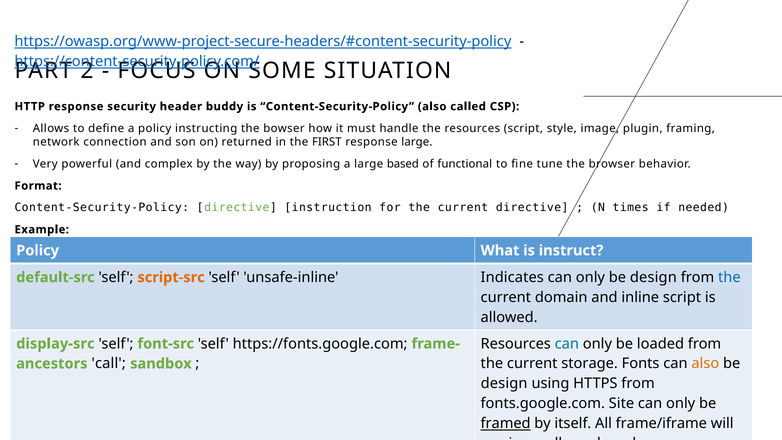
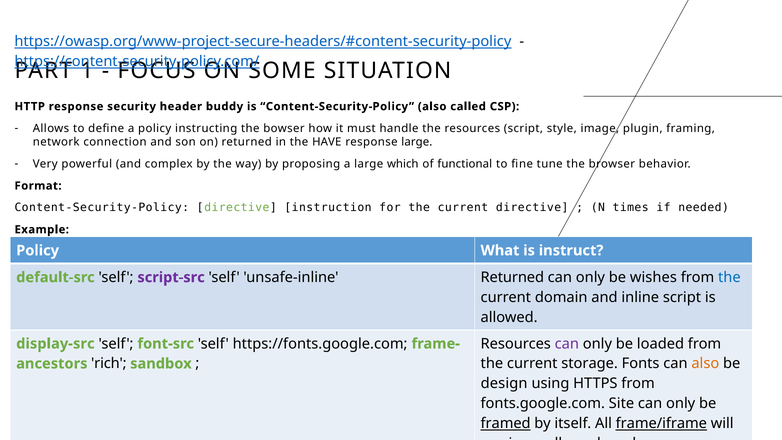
2: 2 -> 1
FIRST: FIRST -> HAVE
based: based -> which
script-src colour: orange -> purple
unsafe-inline Indicates: Indicates -> Returned
only be design: design -> wishes
can at (567, 344) colour: blue -> purple
call: call -> rich
frame/iframe underline: none -> present
